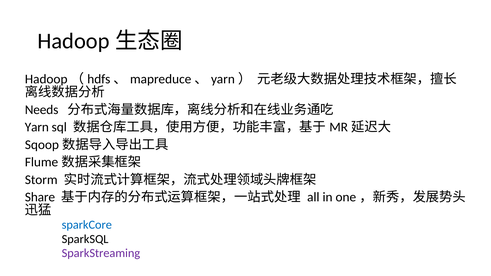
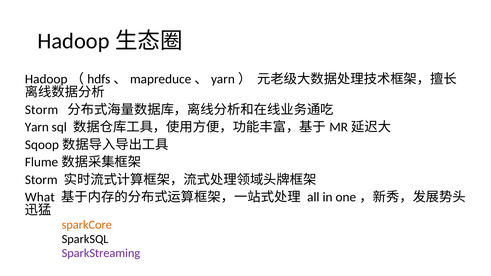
Needs at (42, 110): Needs -> Storm
Share: Share -> What
sparkCore colour: blue -> orange
